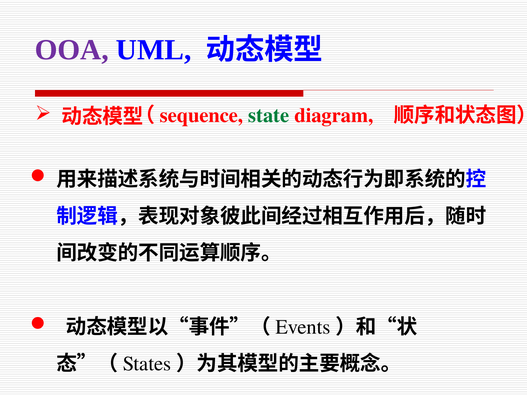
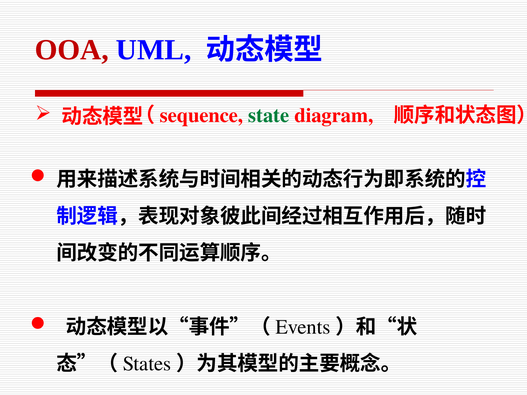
OOA colour: purple -> red
